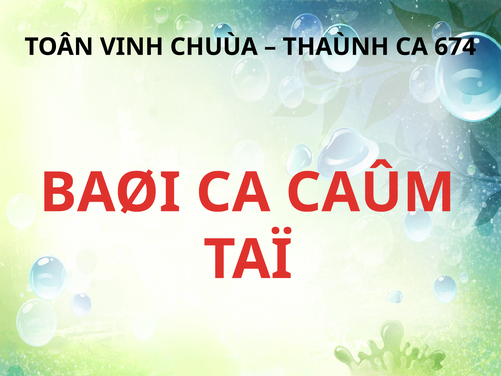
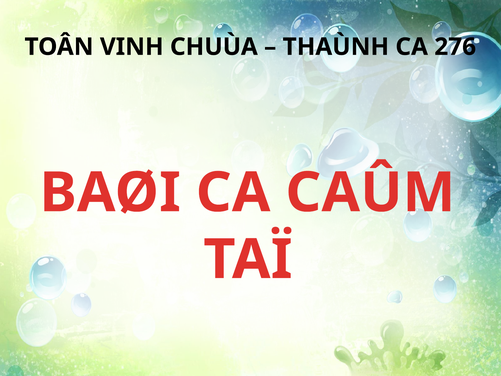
674: 674 -> 276
